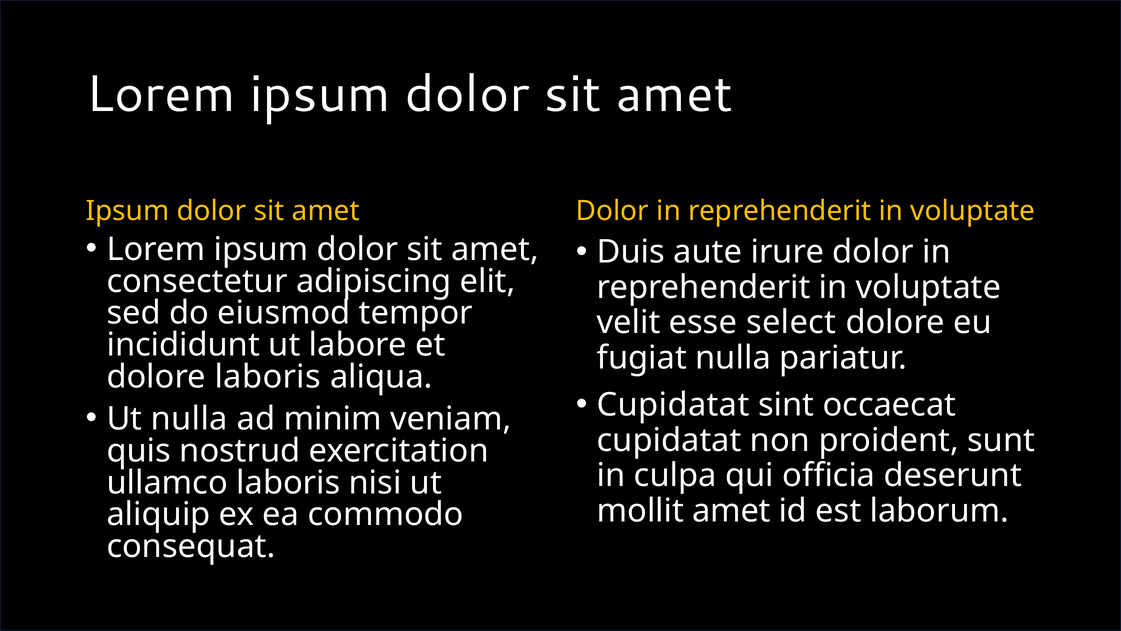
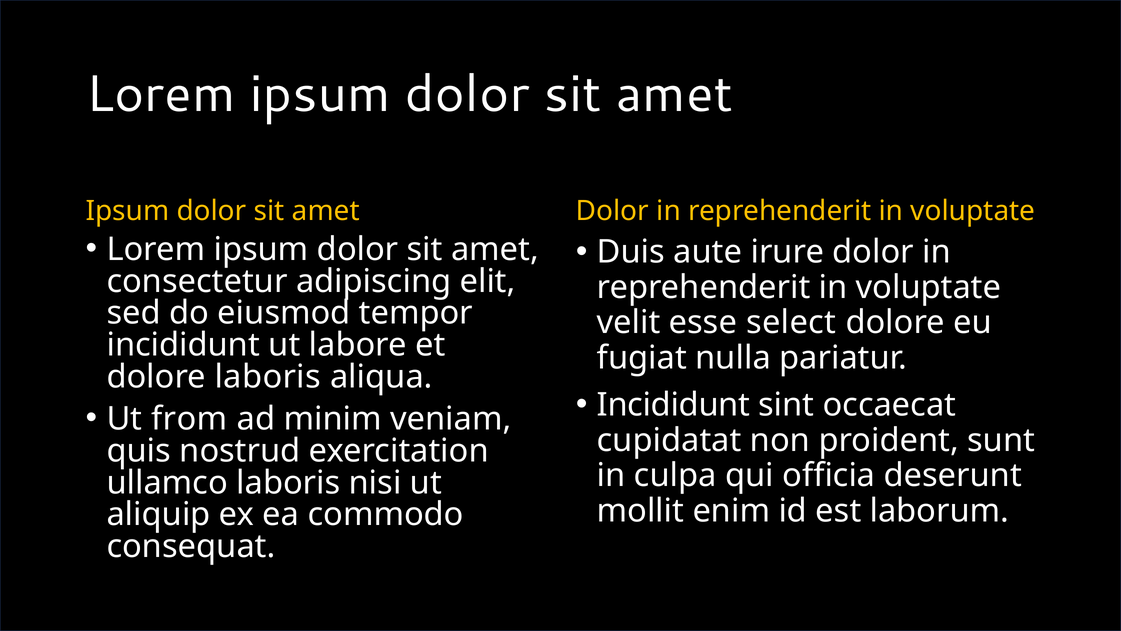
Cupidatat at (673, 405): Cupidatat -> Incididunt
Ut nulla: nulla -> from
mollit amet: amet -> enim
